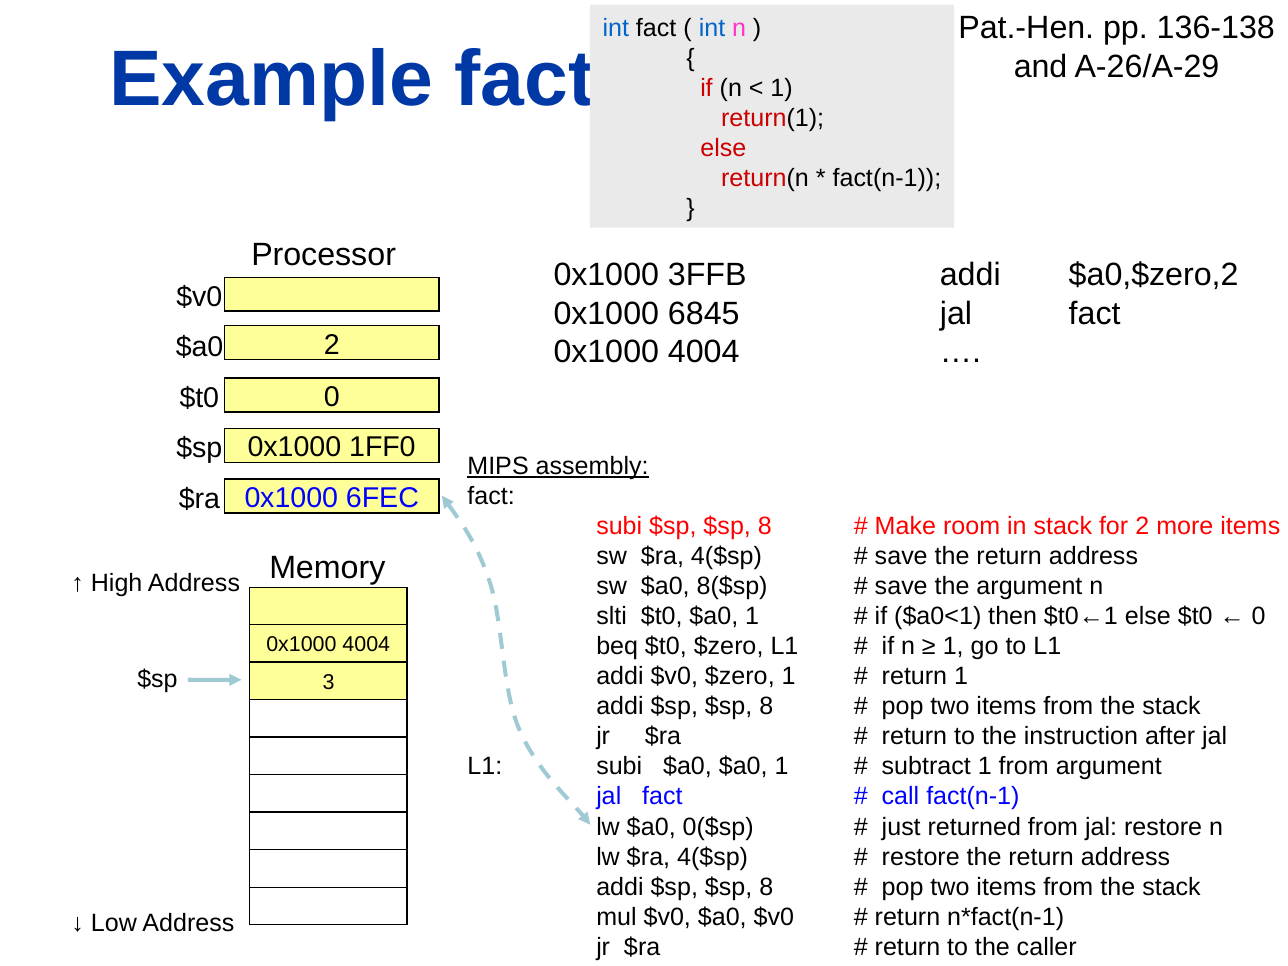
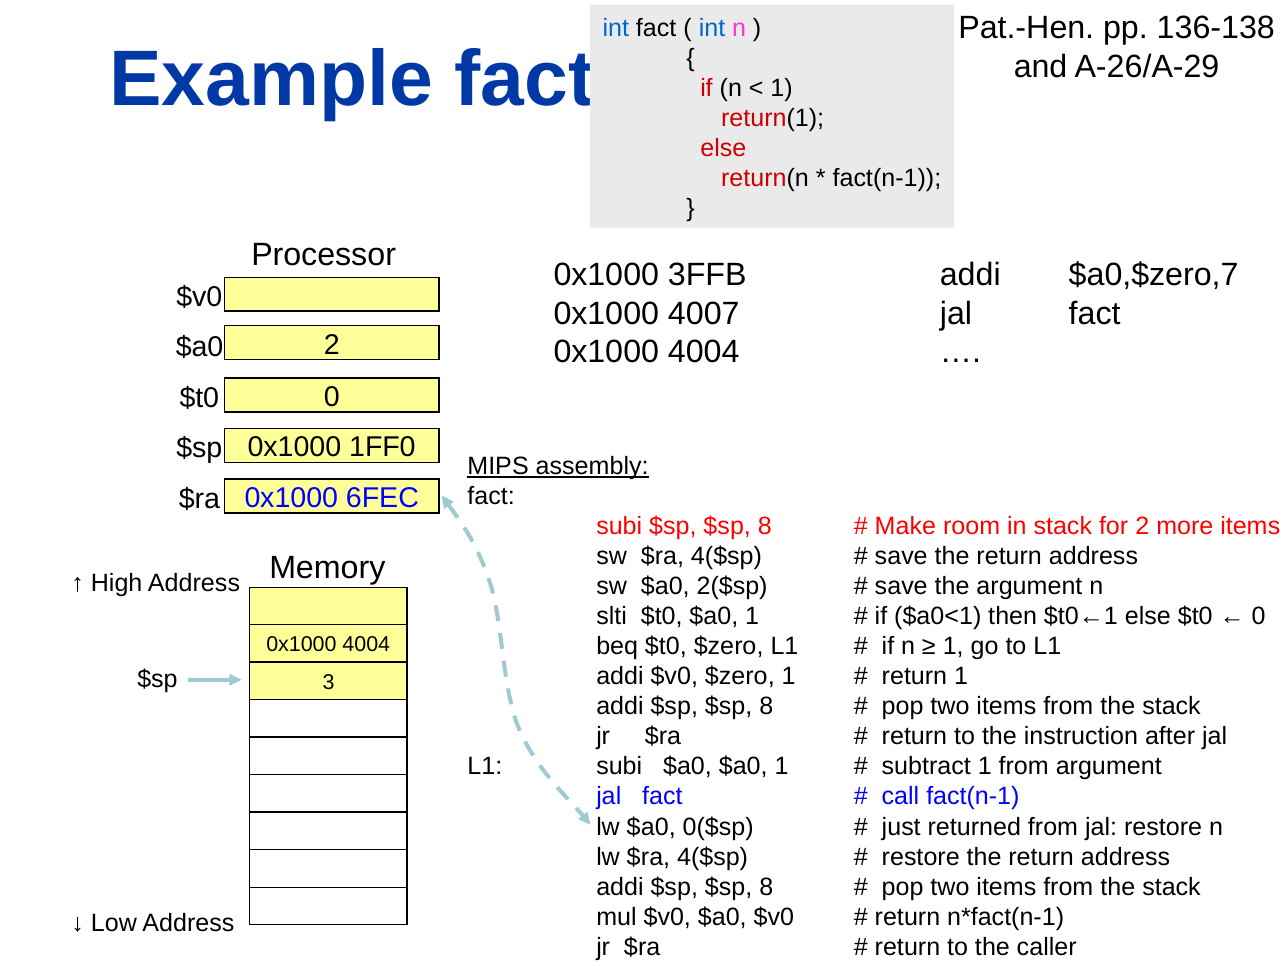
$a0,$zero,2: $a0,$zero,2 -> $a0,$zero,7
6845: 6845 -> 4007
8($sp: 8($sp -> 2($sp
